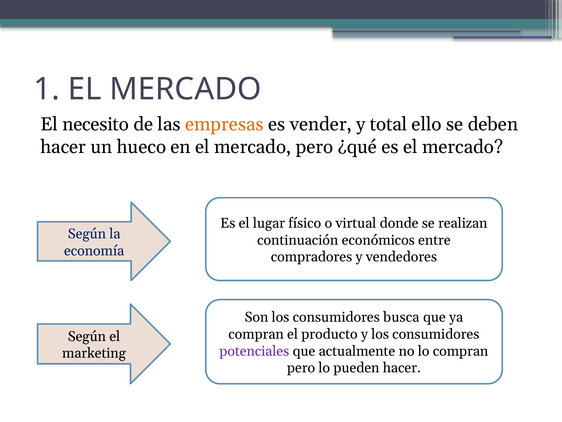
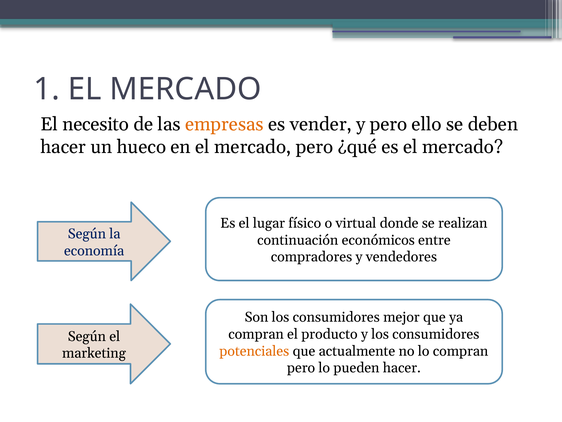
y total: total -> pero
busca: busca -> mejor
potenciales colour: purple -> orange
